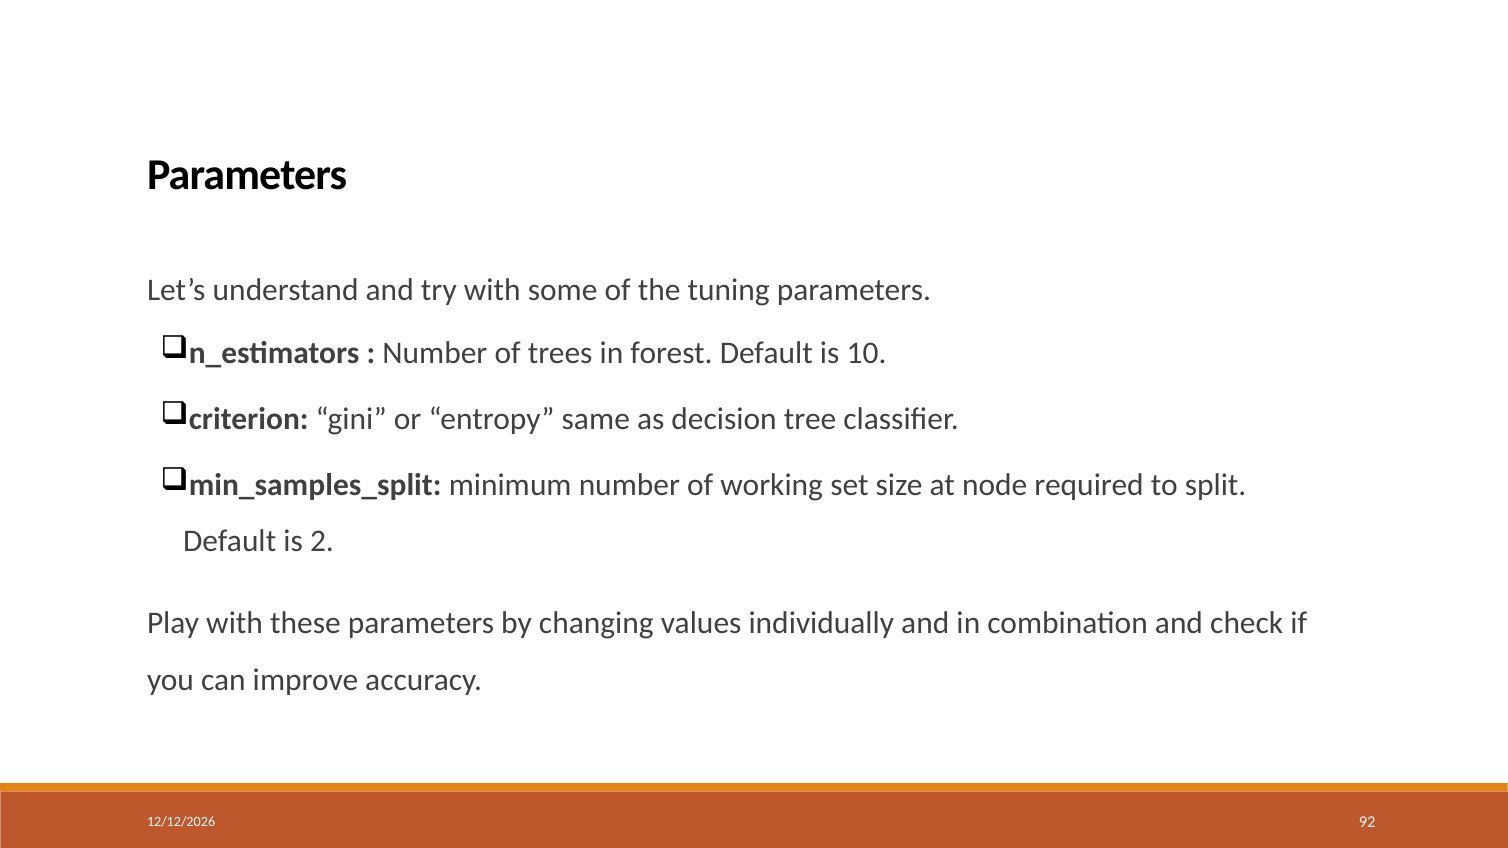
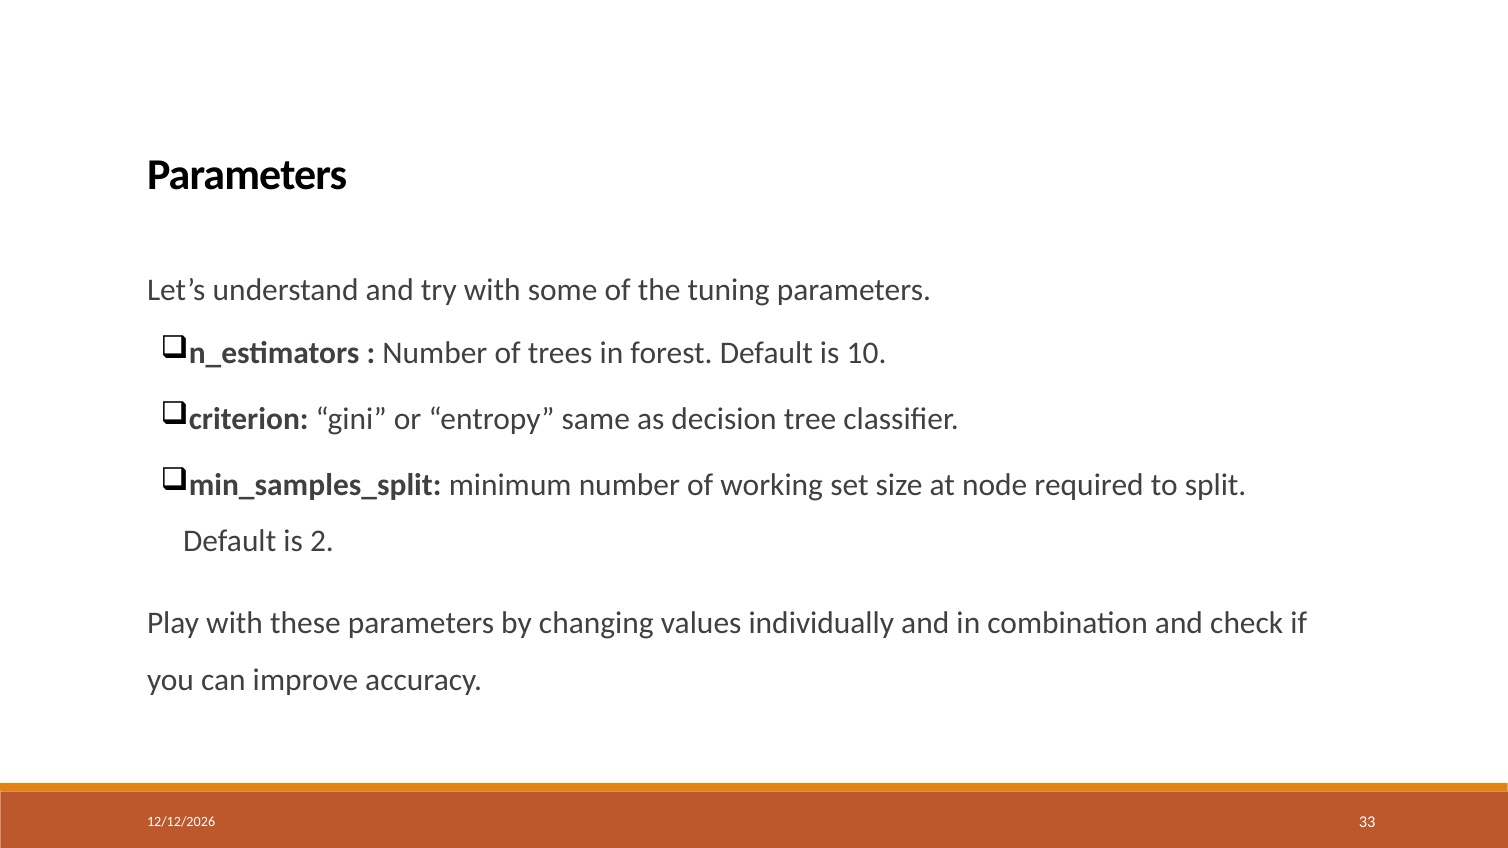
92: 92 -> 33
